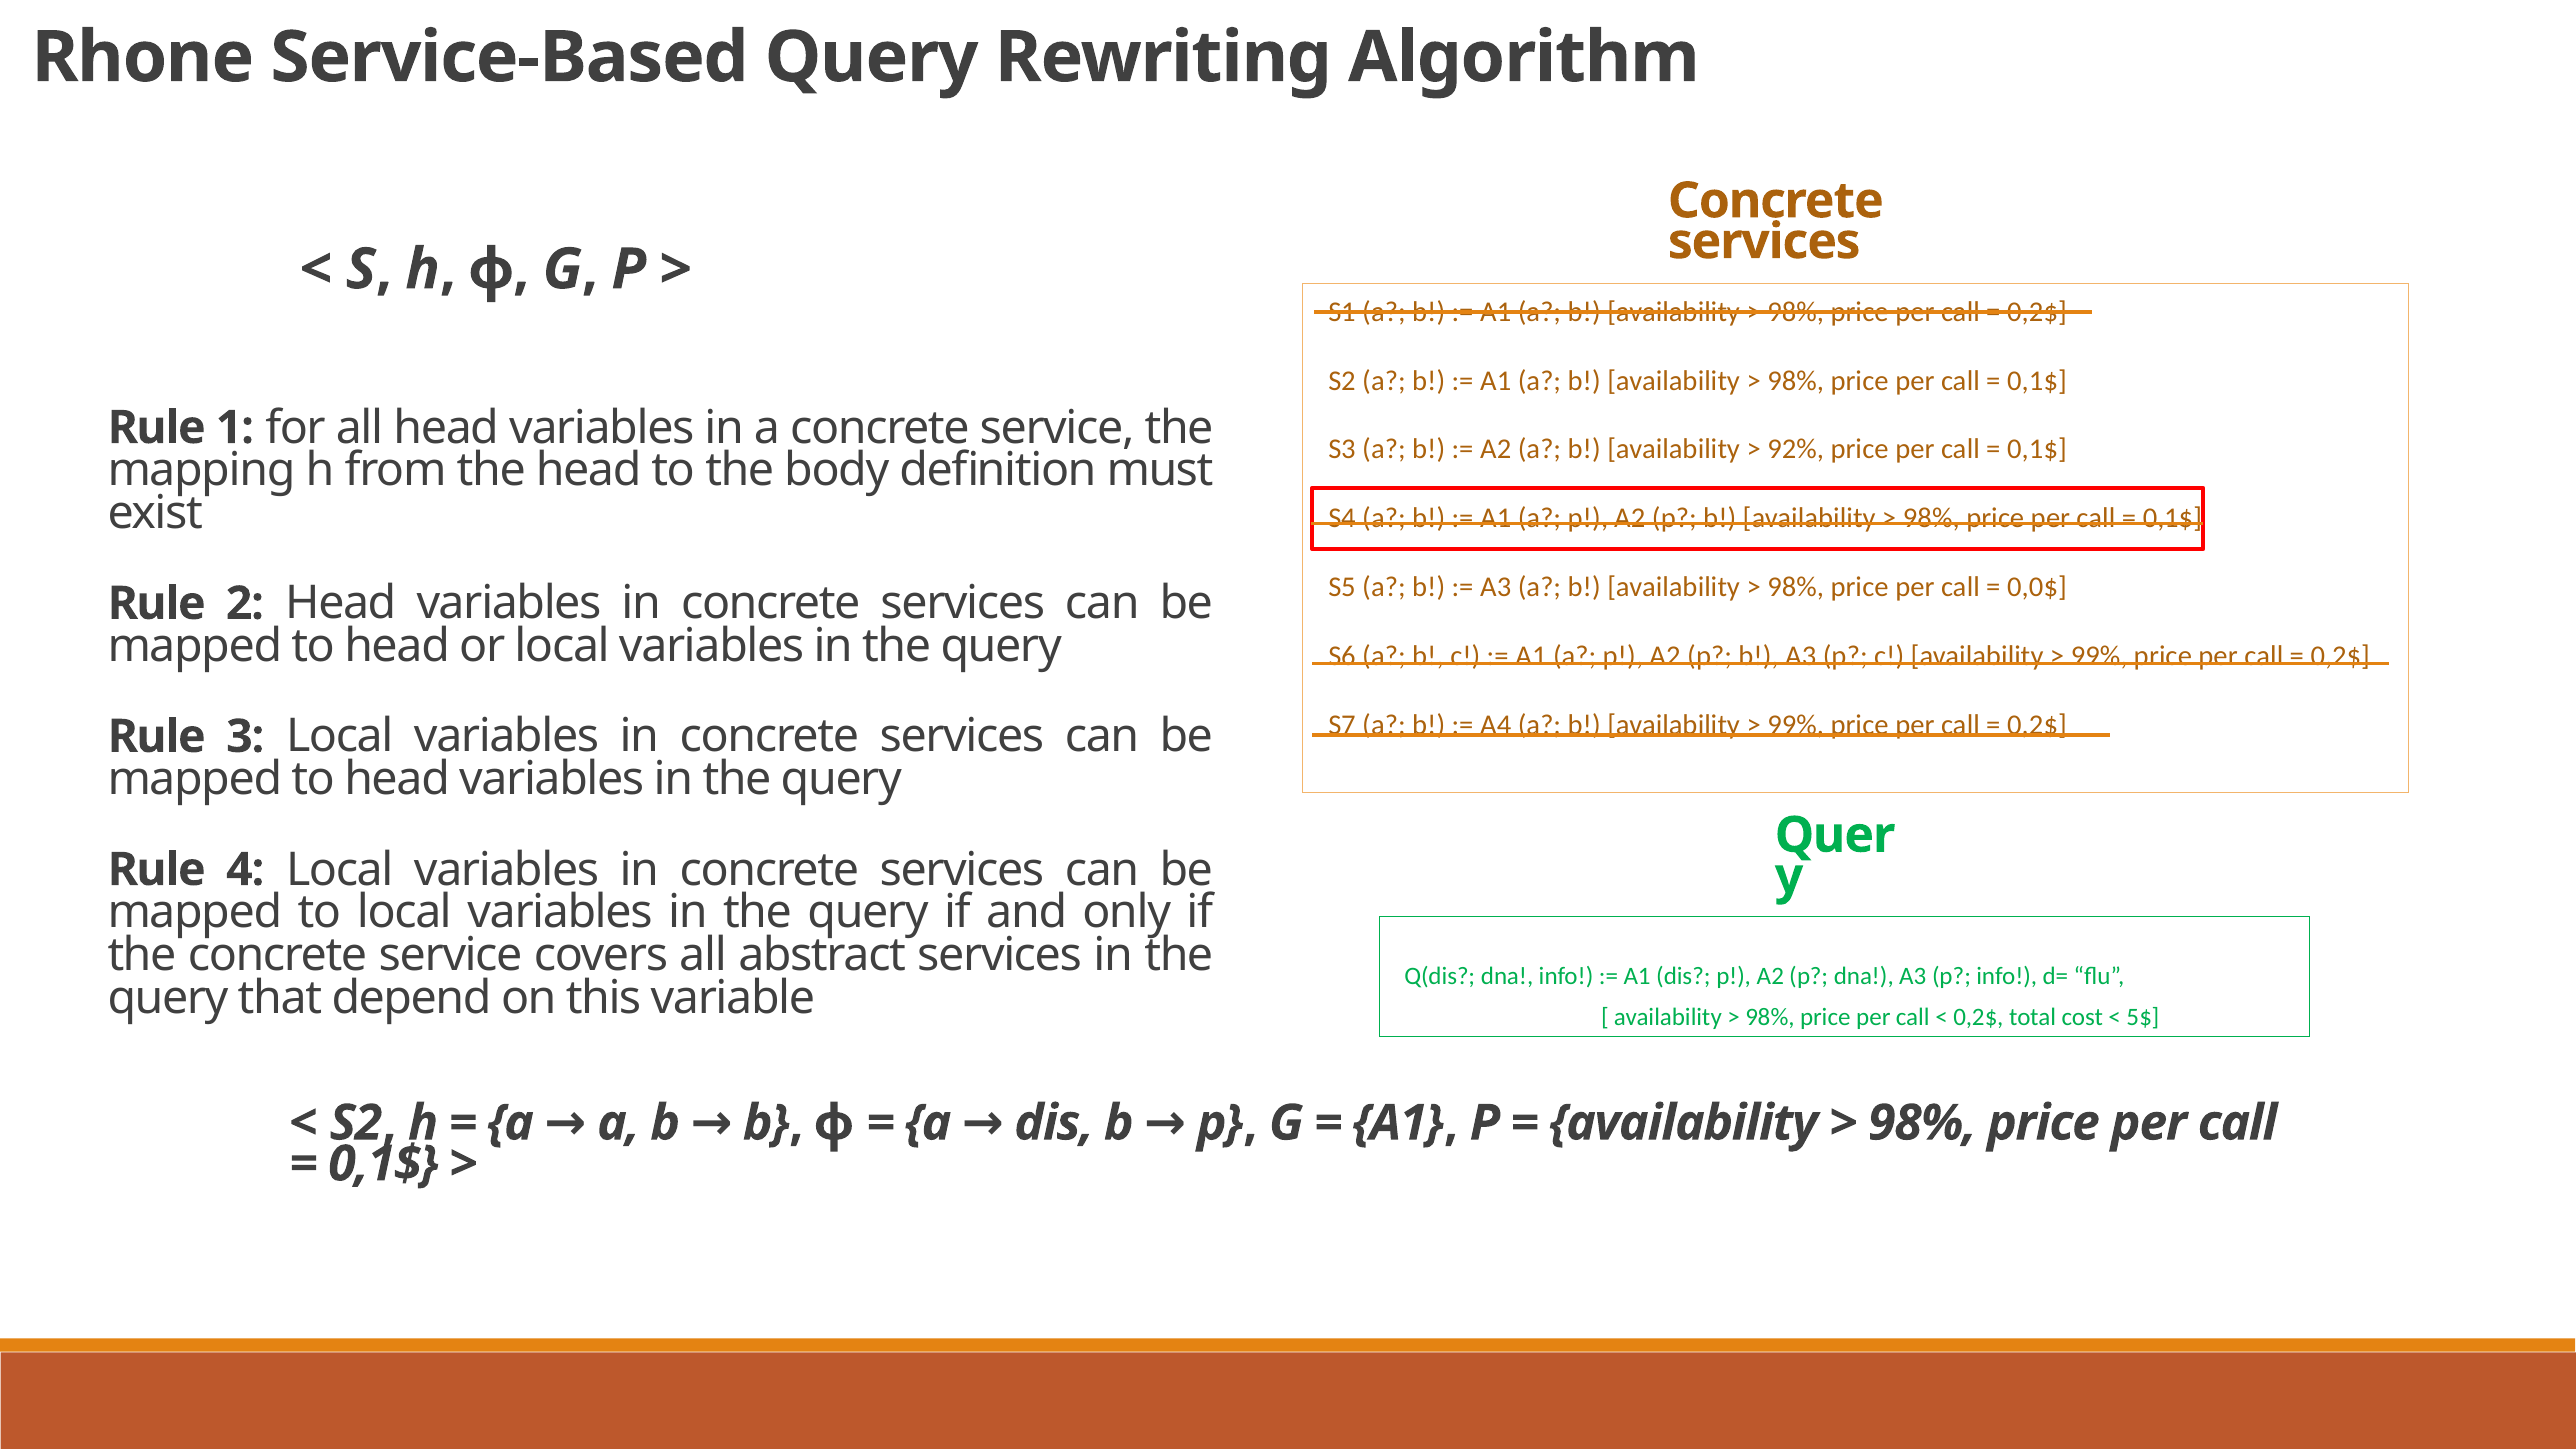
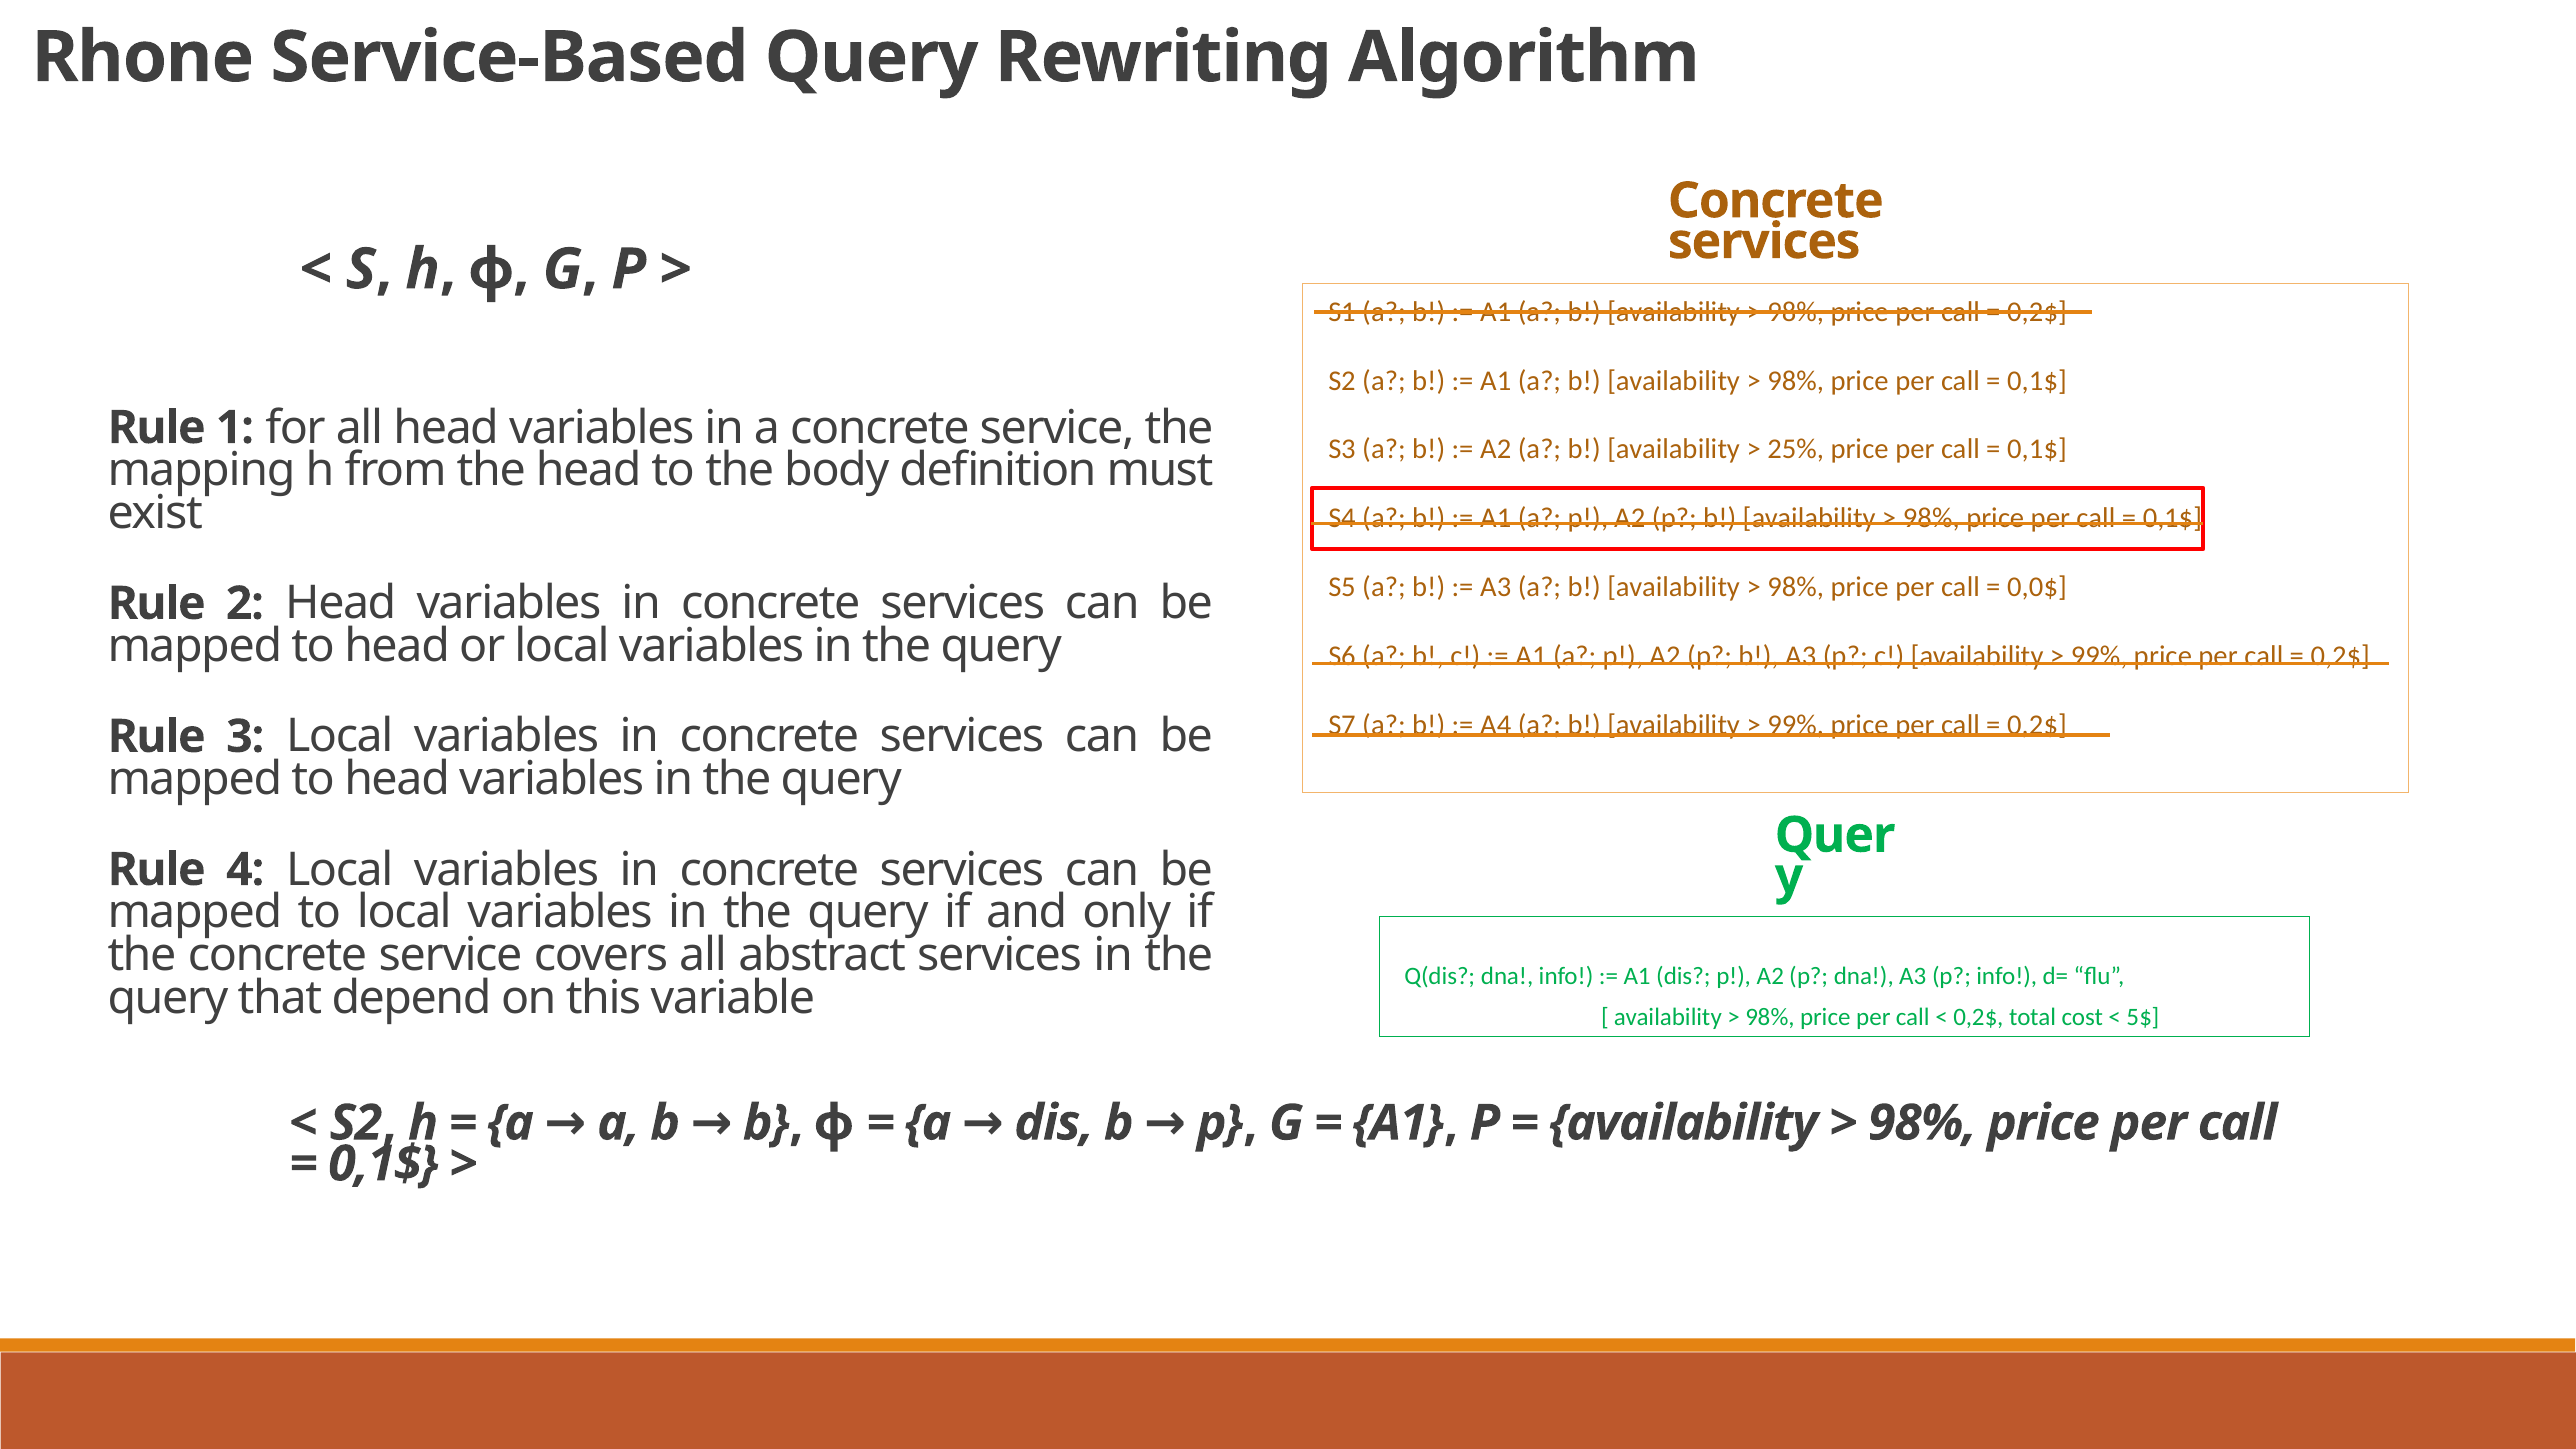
92%: 92% -> 25%
